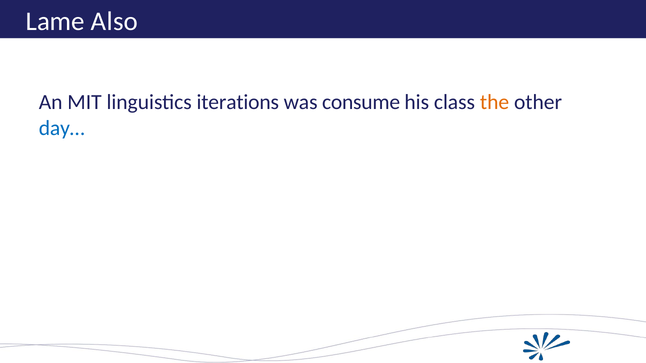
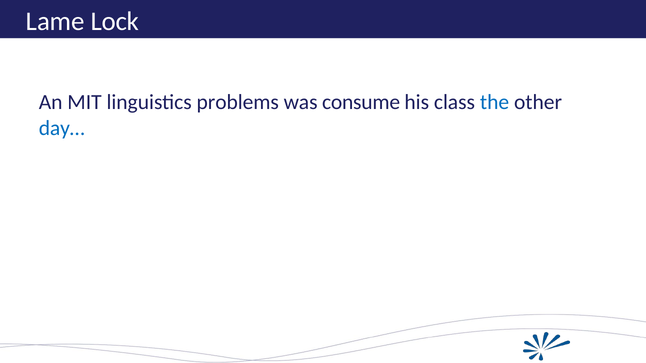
Also: Also -> Lock
iterations: iterations -> problems
the colour: orange -> blue
